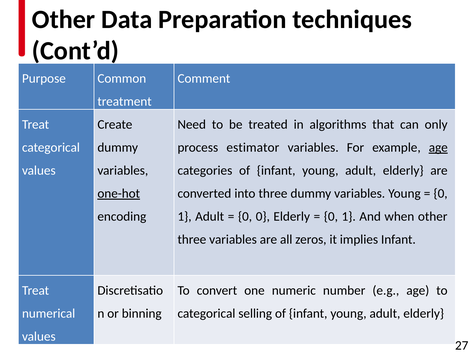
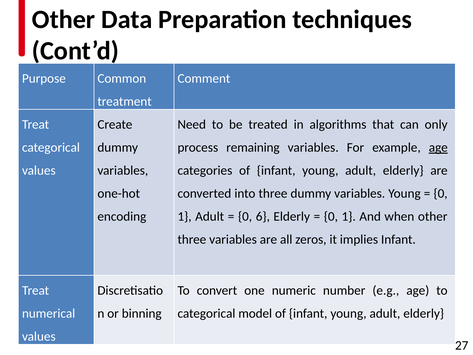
estimator: estimator -> remaining
one-hot underline: present -> none
0 0: 0 -> 6
selling: selling -> model
